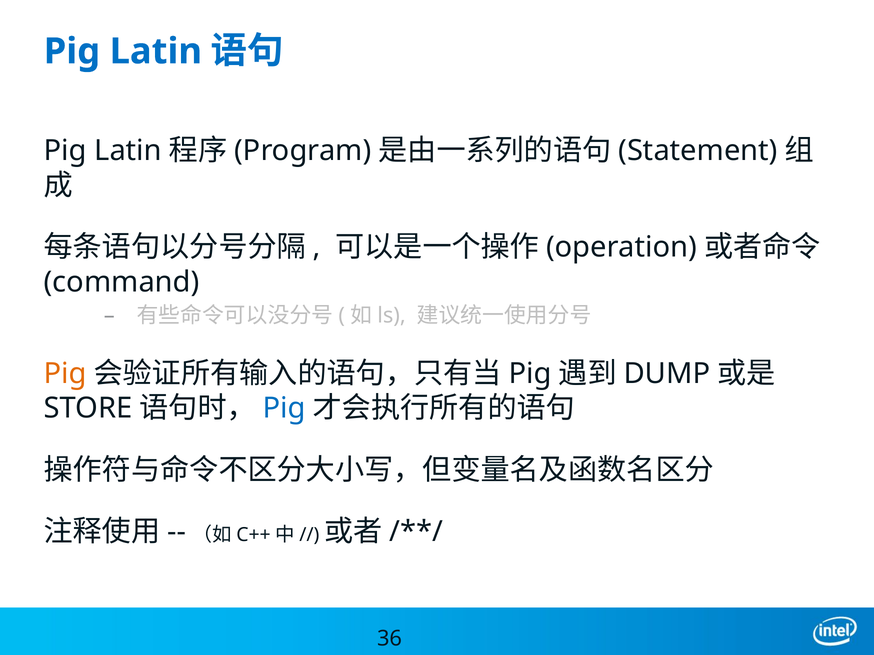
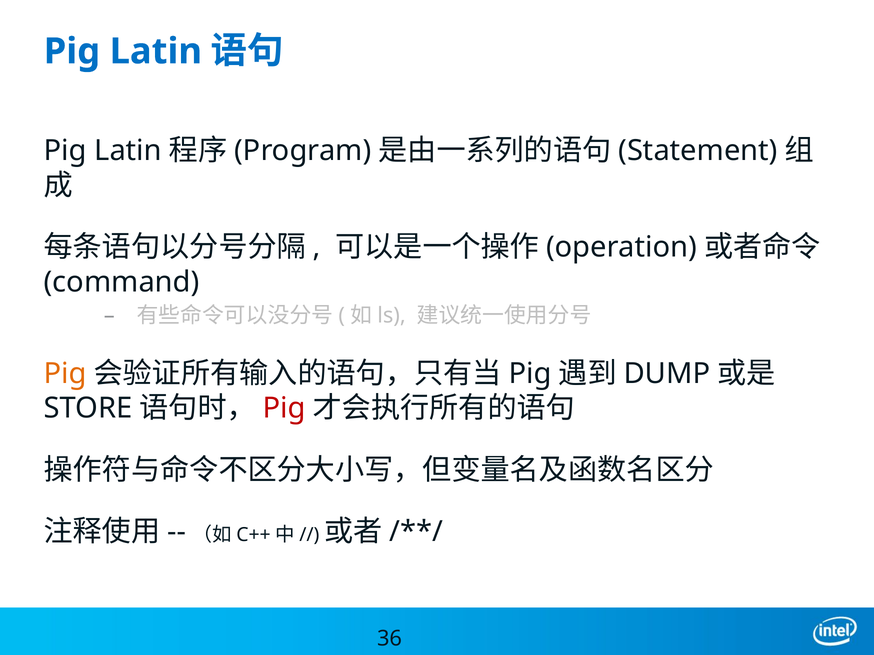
Pig at (284, 409) colour: blue -> red
